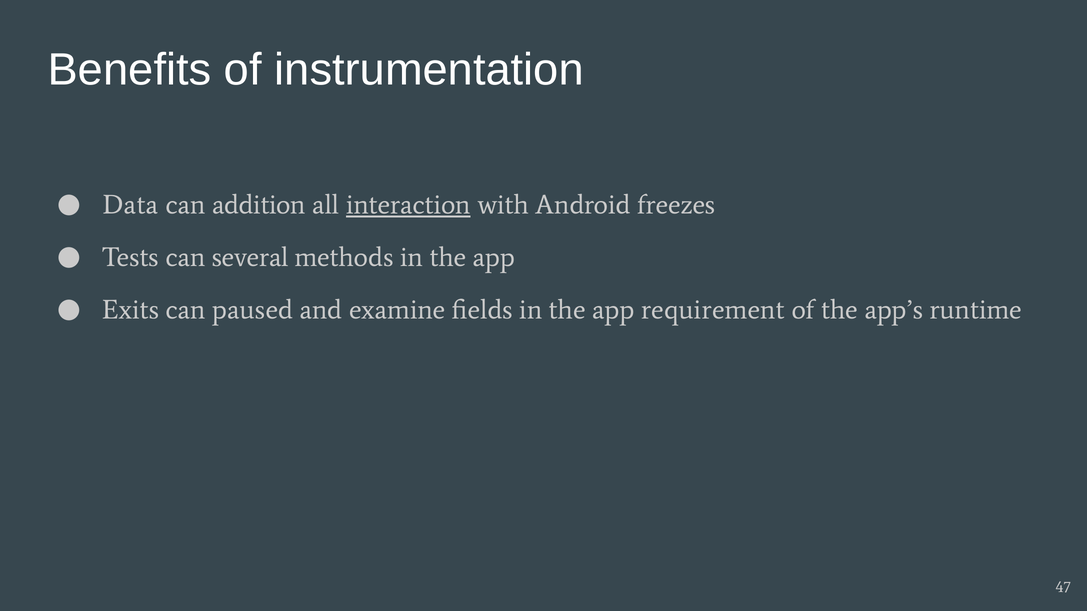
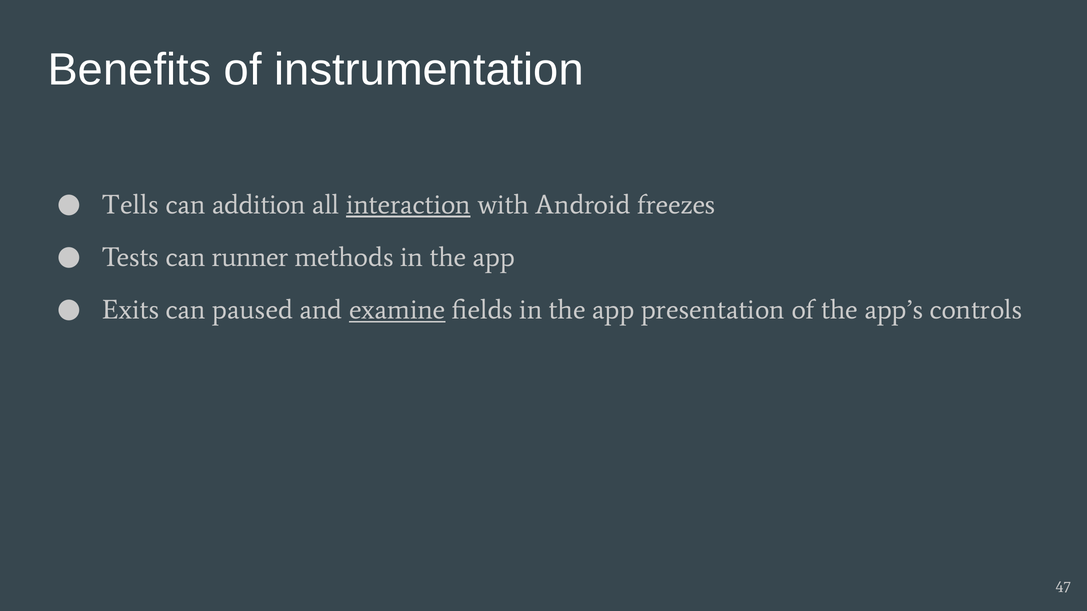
Data: Data -> Tells
several: several -> runner
examine underline: none -> present
requirement: requirement -> presentation
runtime: runtime -> controls
